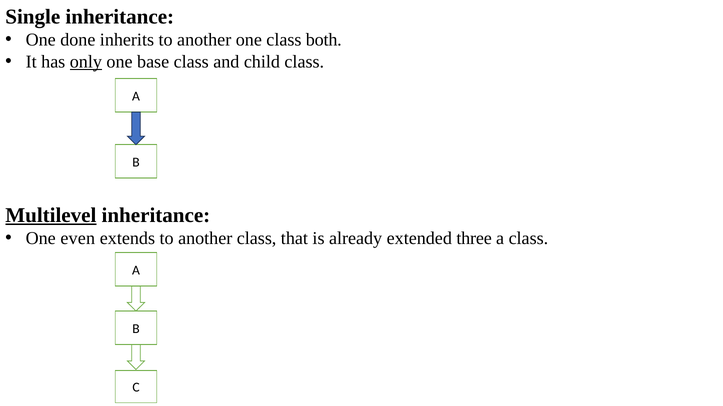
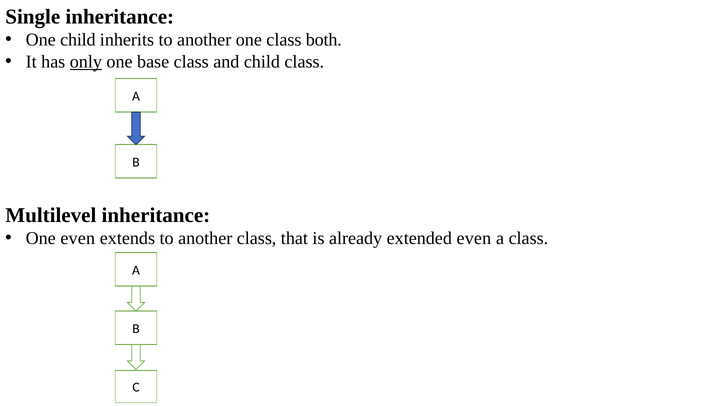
One done: done -> child
Multilevel underline: present -> none
extended three: three -> even
